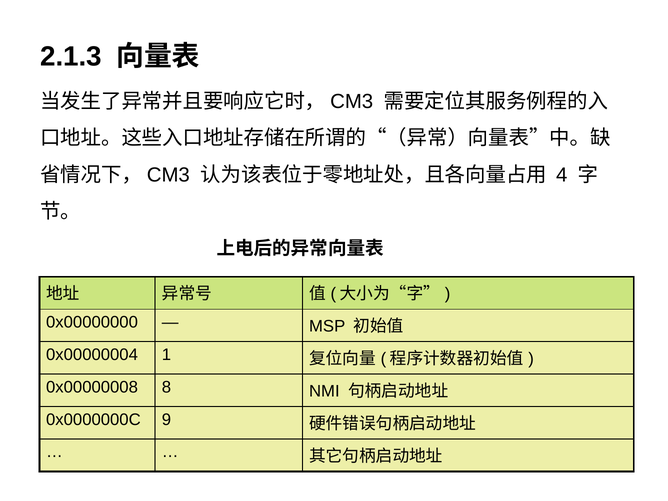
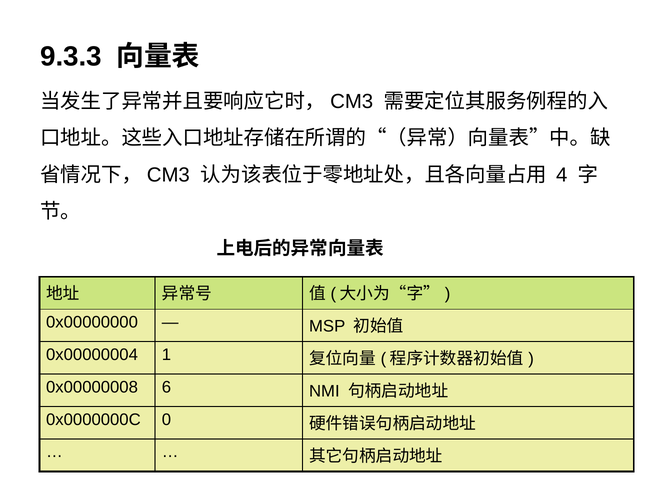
2.1.3: 2.1.3 -> 9.3.3
8: 8 -> 6
9: 9 -> 0
